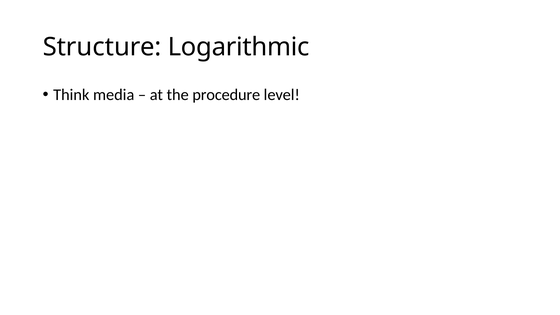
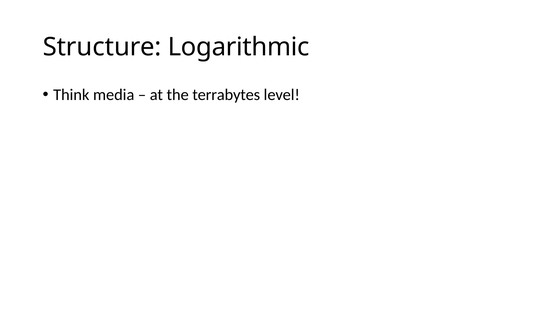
procedure: procedure -> terrabytes
